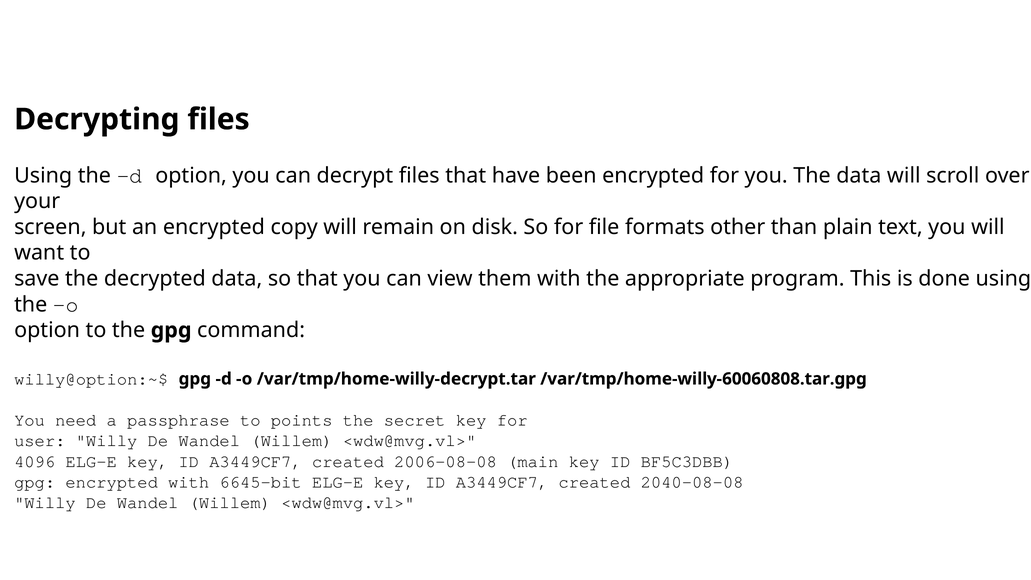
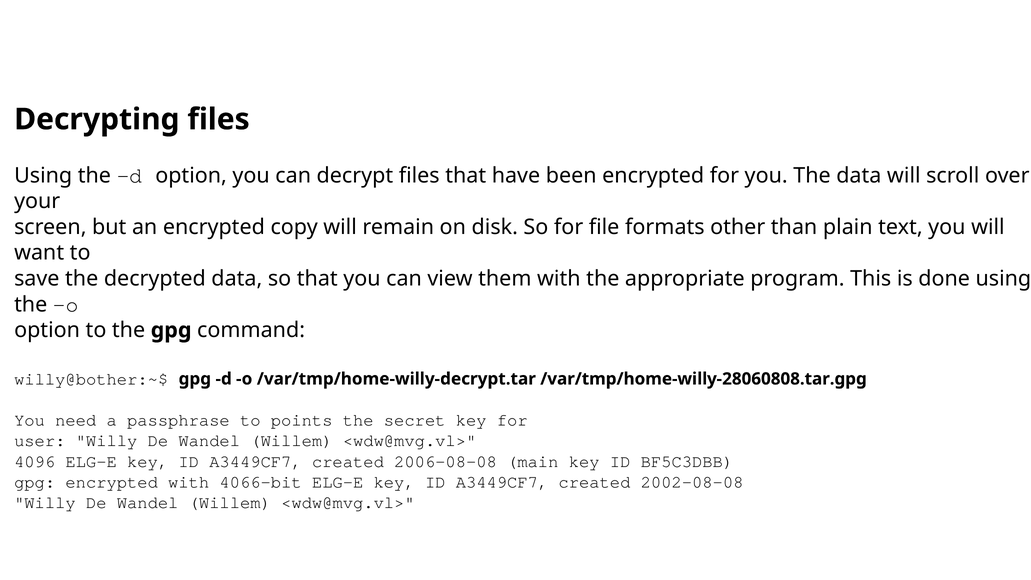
willy@option:~$: willy@option:~$ -> willy@bother:~$
/var/tmp/home-willy-60060808.tar.gpg: /var/tmp/home-willy-60060808.tar.gpg -> /var/tmp/home-willy-28060808.tar.gpg
6645-bit: 6645-bit -> 4066-bit
2040-08-08: 2040-08-08 -> 2002-08-08
